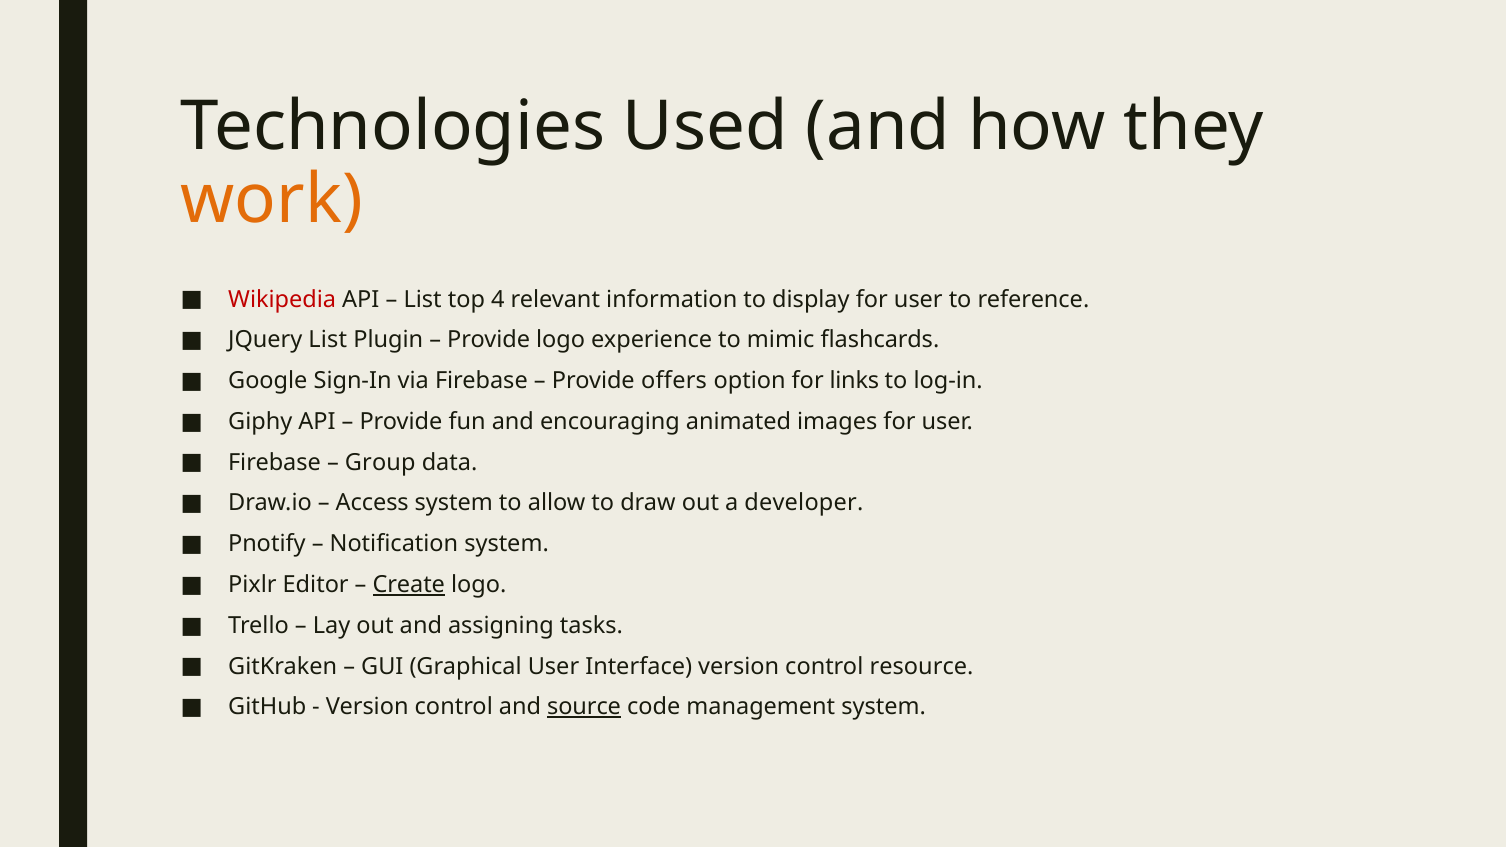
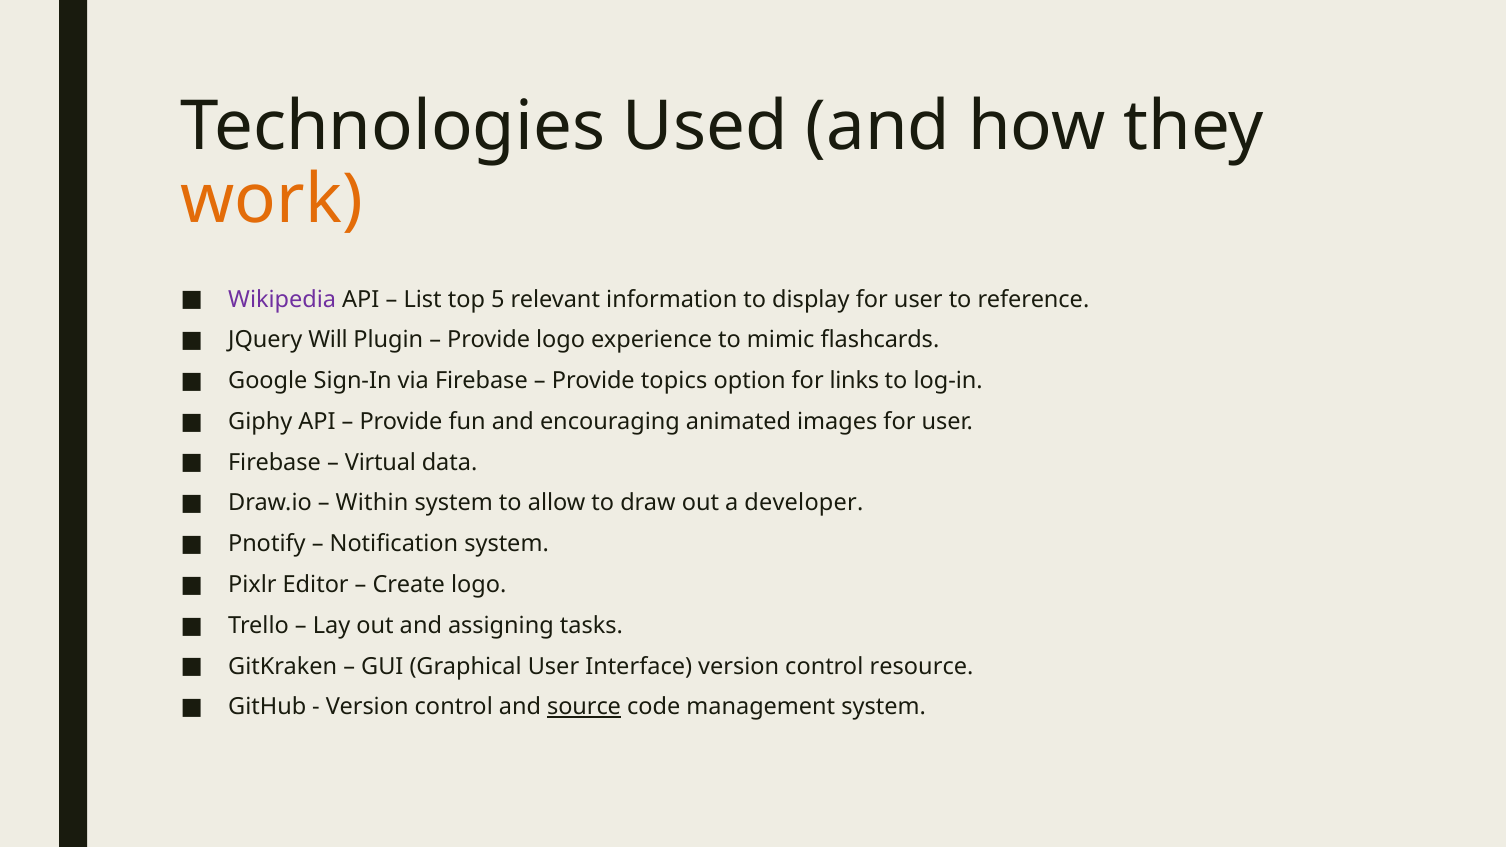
Wikipedia colour: red -> purple
4: 4 -> 5
JQuery List: List -> Will
offers: offers -> topics
Group: Group -> Virtual
Access: Access -> Within
Create underline: present -> none
